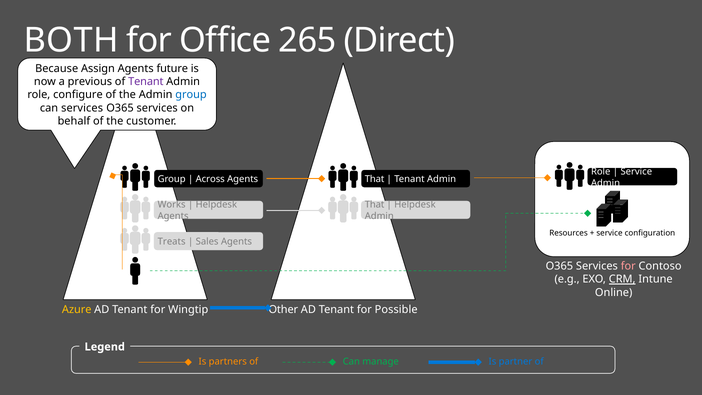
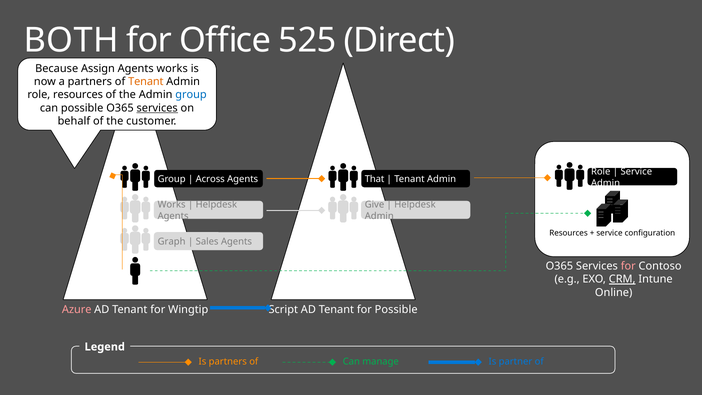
265: 265 -> 525
future at (172, 68): future -> works
a previous: previous -> partners
Tenant at (146, 82) colour: purple -> orange
role configure: configure -> resources
can services: services -> possible
services at (157, 108) underline: none -> present
That at (375, 205): That -> Give
Treats: Treats -> Graph
Azure colour: yellow -> pink
Other: Other -> Script
